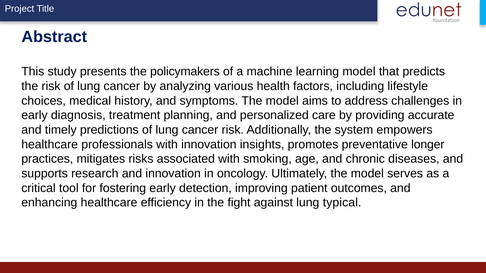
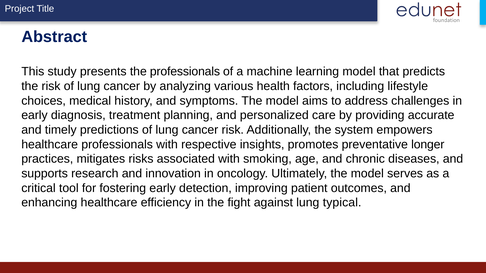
the policymakers: policymakers -> professionals
with innovation: innovation -> respective
